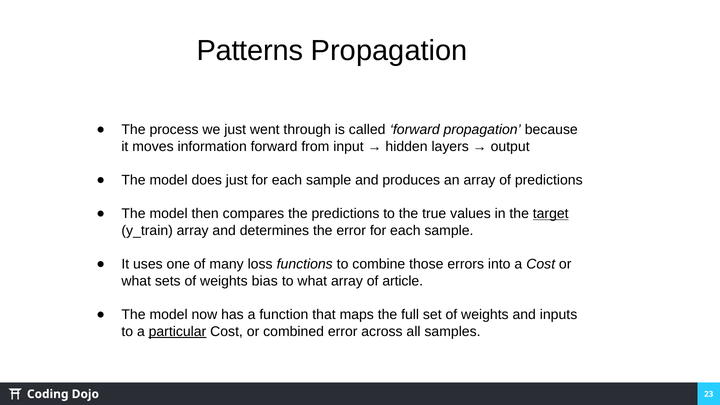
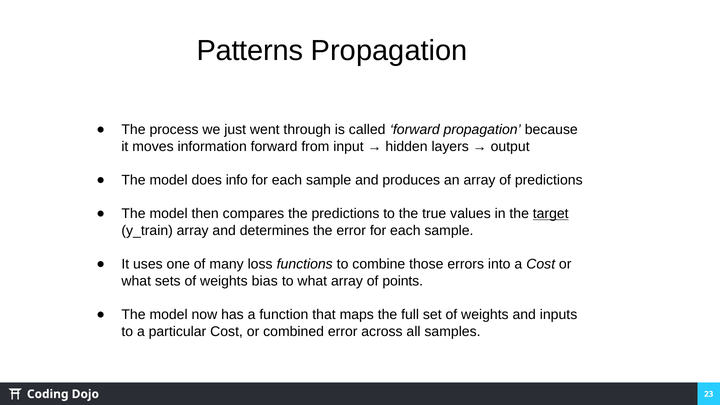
does just: just -> info
article: article -> points
particular underline: present -> none
